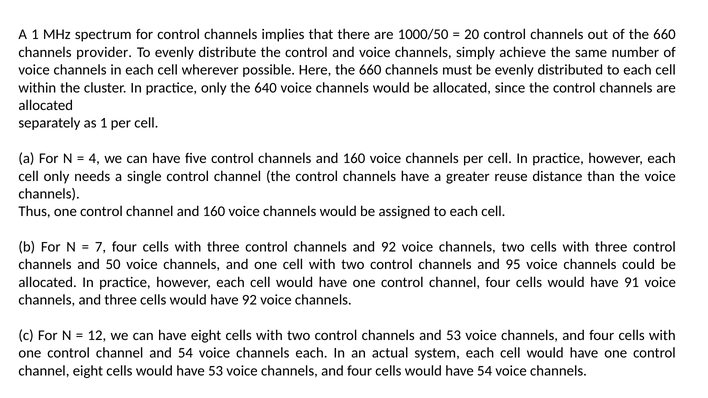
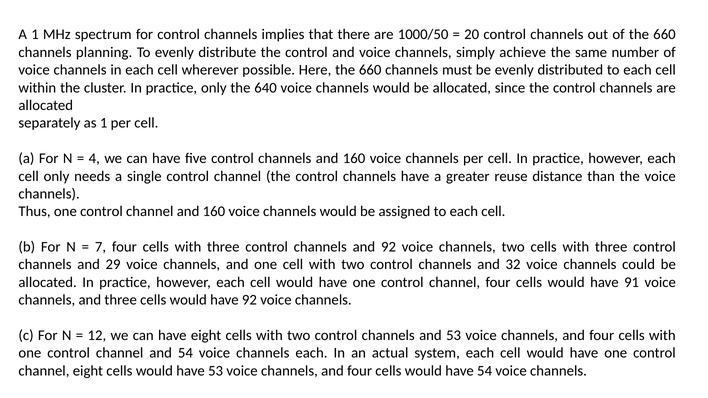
provider: provider -> planning
50: 50 -> 29
95: 95 -> 32
